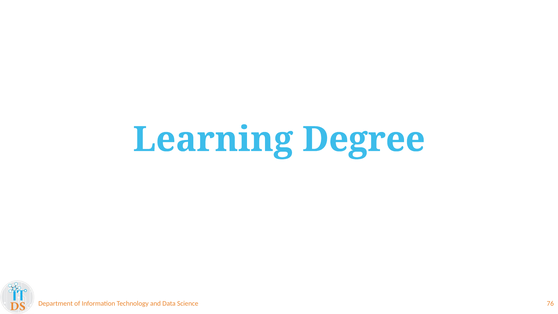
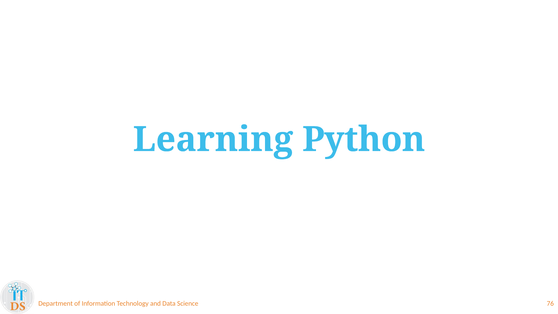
Degree: Degree -> Python
